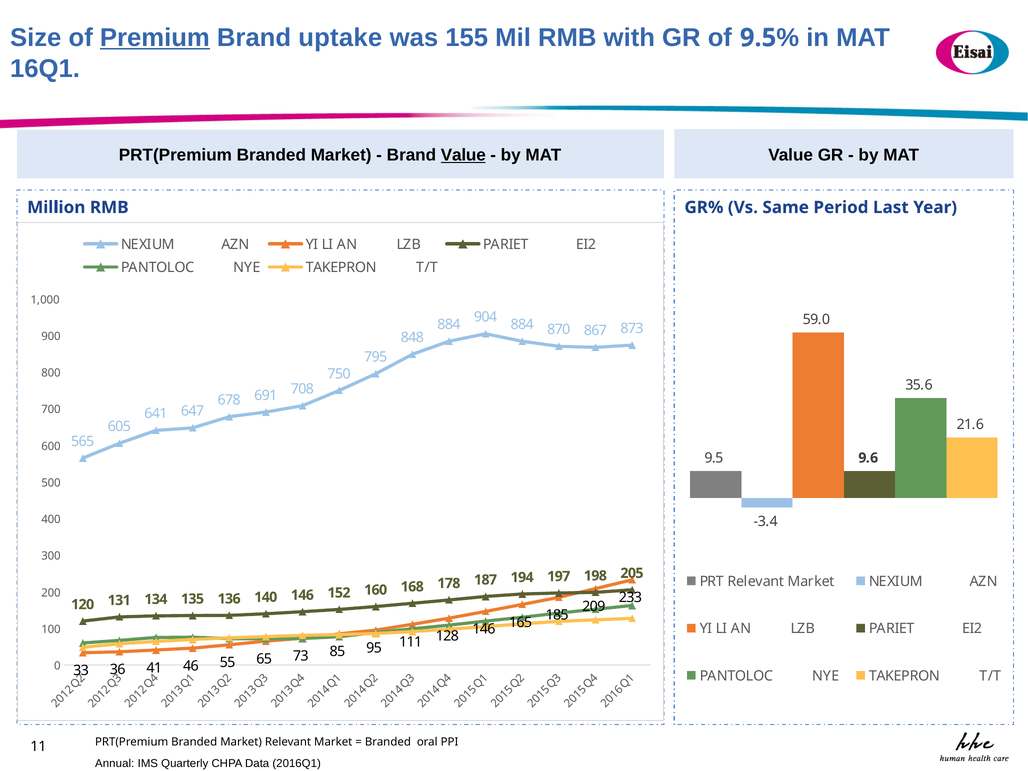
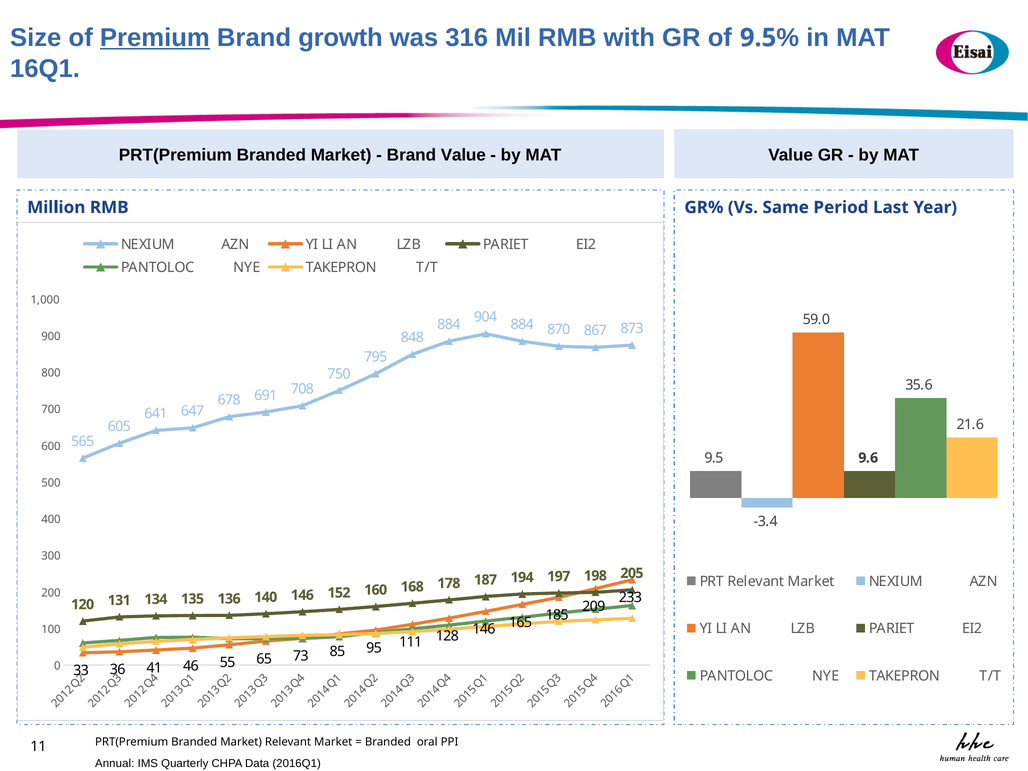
uptake: uptake -> growth
155: 155 -> 316
Value at (463, 155) underline: present -> none
